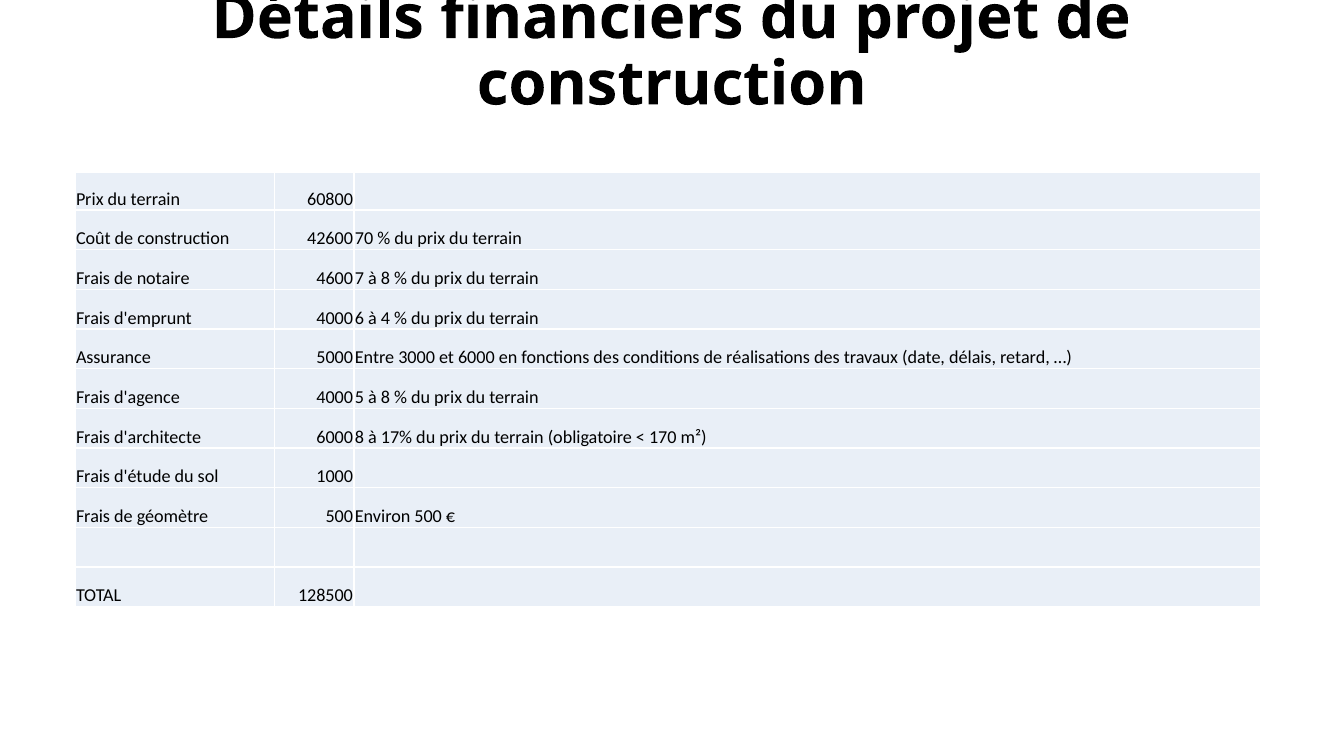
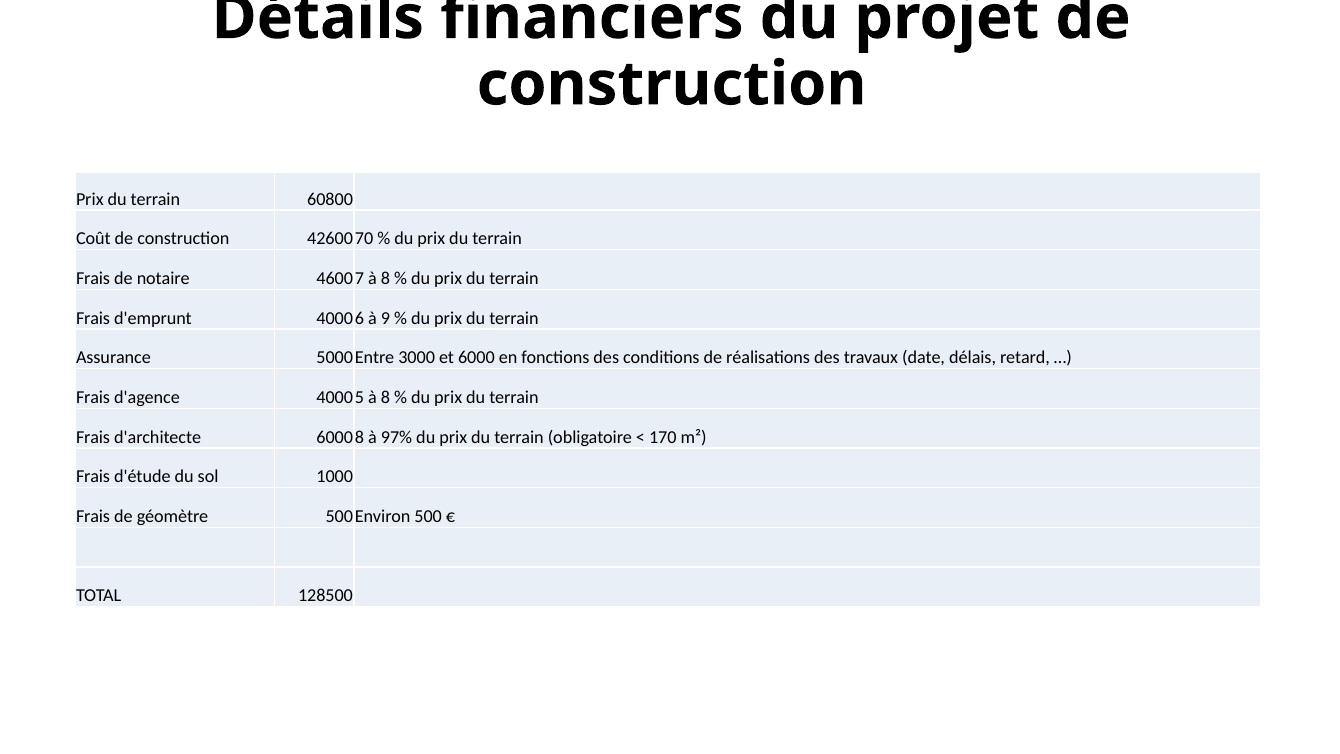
4: 4 -> 9
17%: 17% -> 97%
